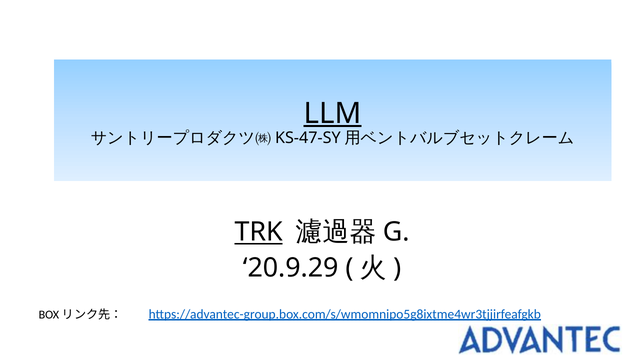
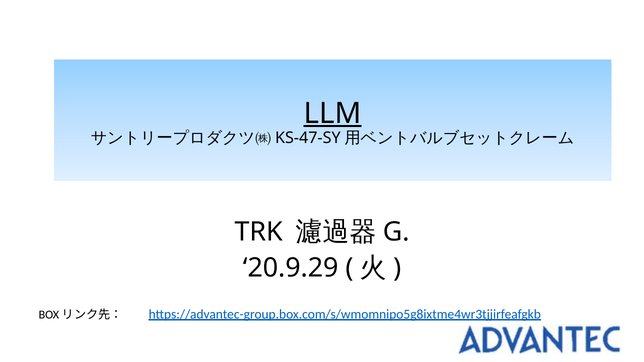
TRK underline: present -> none
